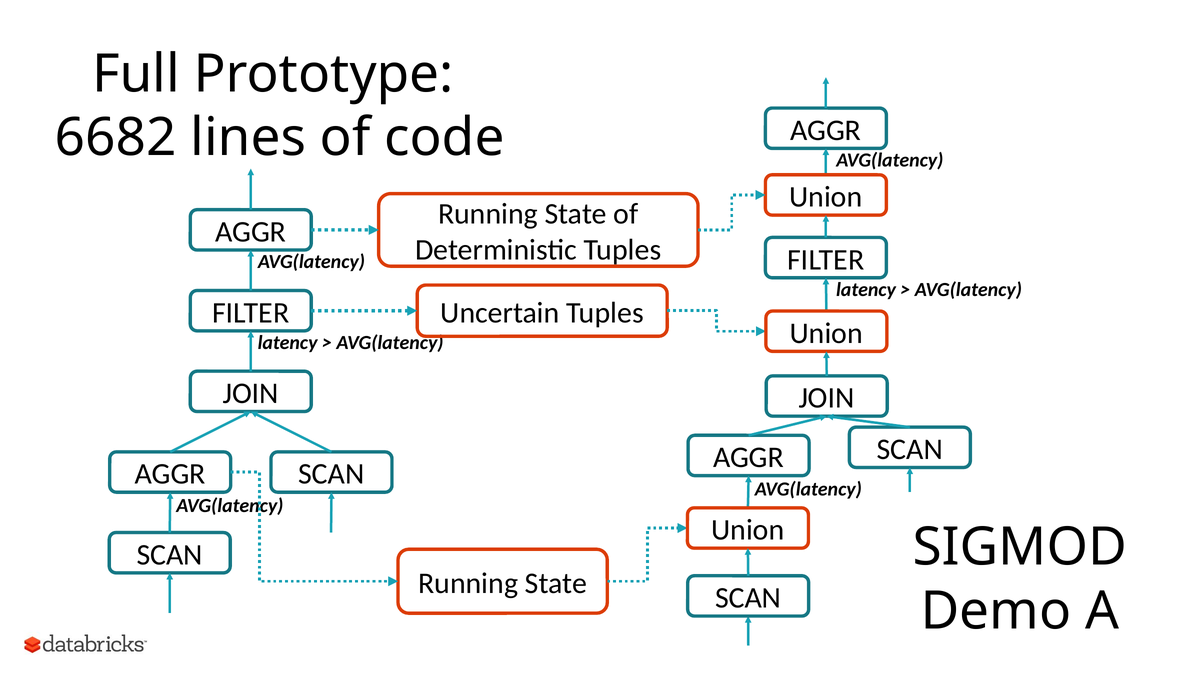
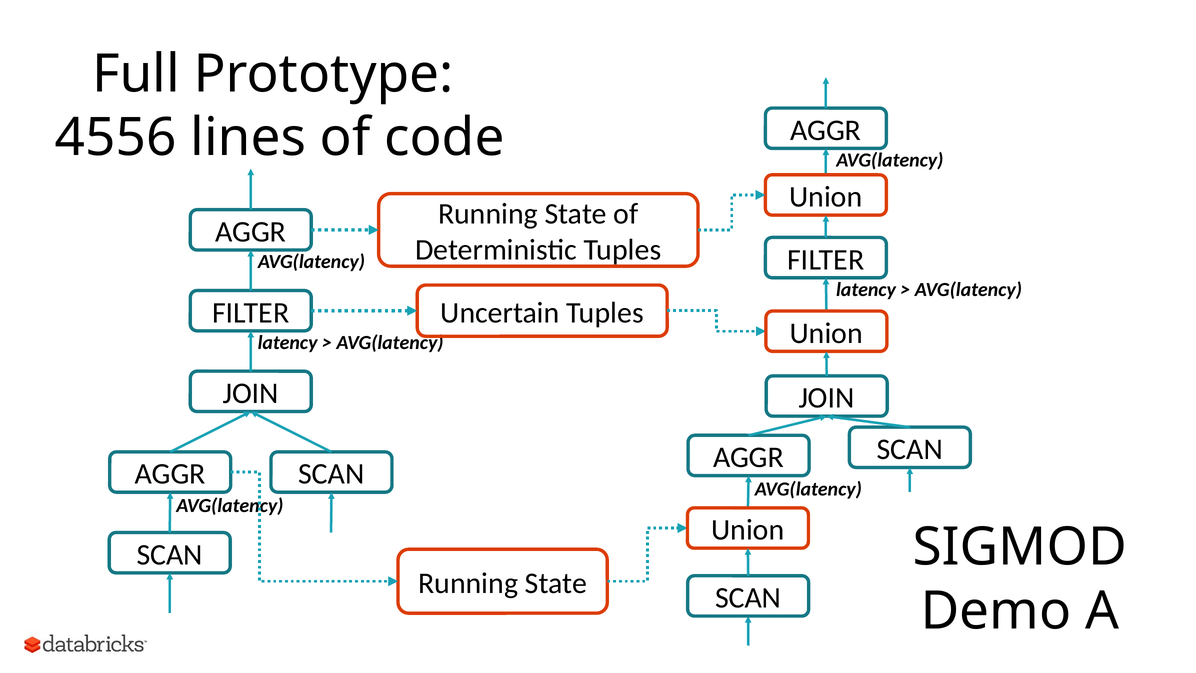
6682: 6682 -> 4556
